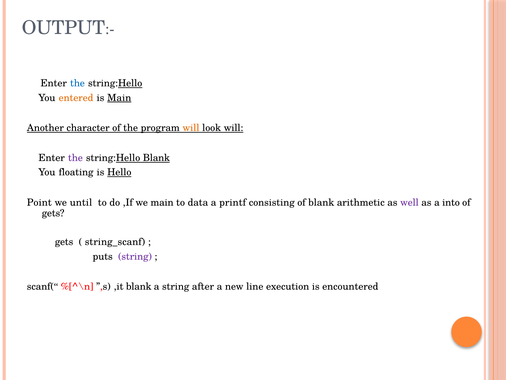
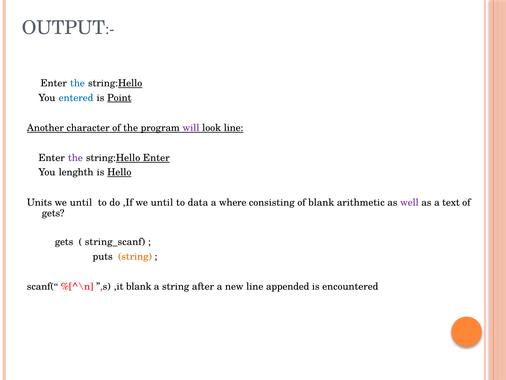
entered colour: orange -> blue
is Main: Main -> Point
will at (191, 128) colour: orange -> purple
look will: will -> line
string:Hello Blank: Blank -> Enter
floating: floating -> lenghth
Point: Point -> Units
,If we main: main -> until
printf: printf -> where
into: into -> text
string at (135, 256) colour: purple -> orange
execution: execution -> appended
